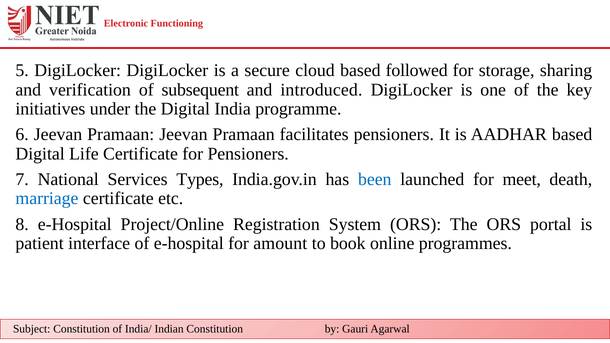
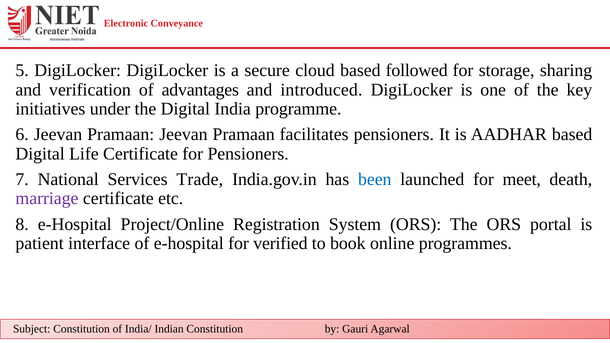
Functioning: Functioning -> Conveyance
subsequent: subsequent -> advantages
Types: Types -> Trade
marriage colour: blue -> purple
amount: amount -> verified
